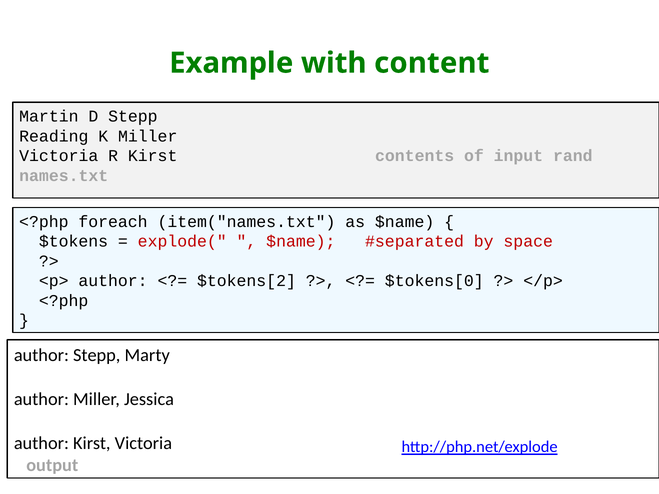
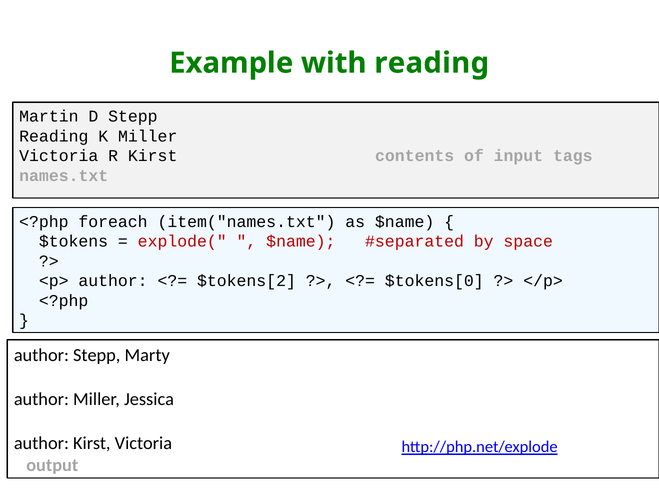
with content: content -> reading
rand: rand -> tags
